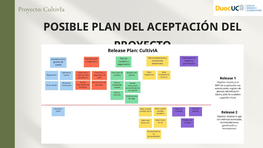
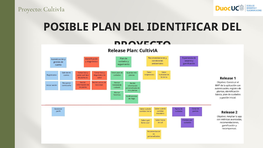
ACEPTACIÓN: ACEPTACIÓN -> IDENTIFICAR
